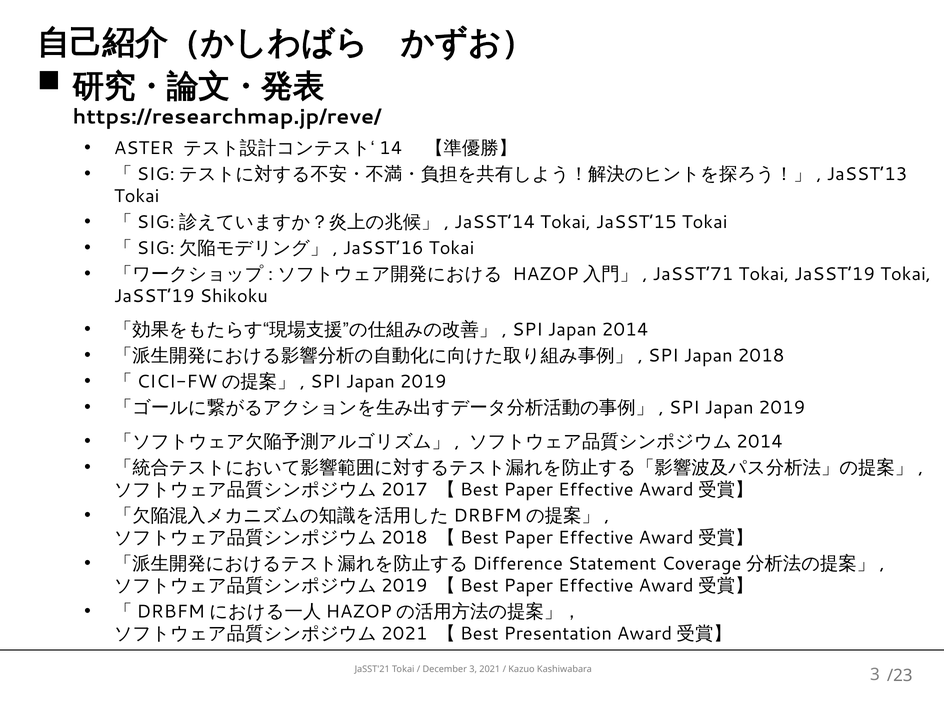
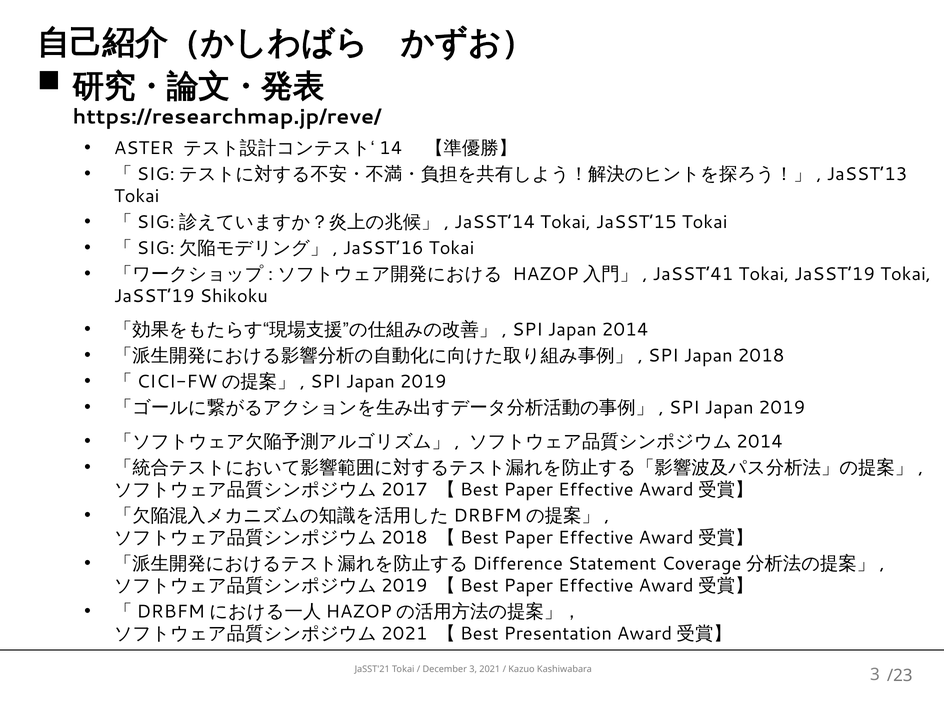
JaSST’71: JaSST’71 -> JaSST’41
